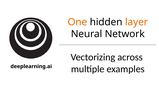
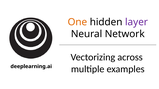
layer colour: orange -> purple
